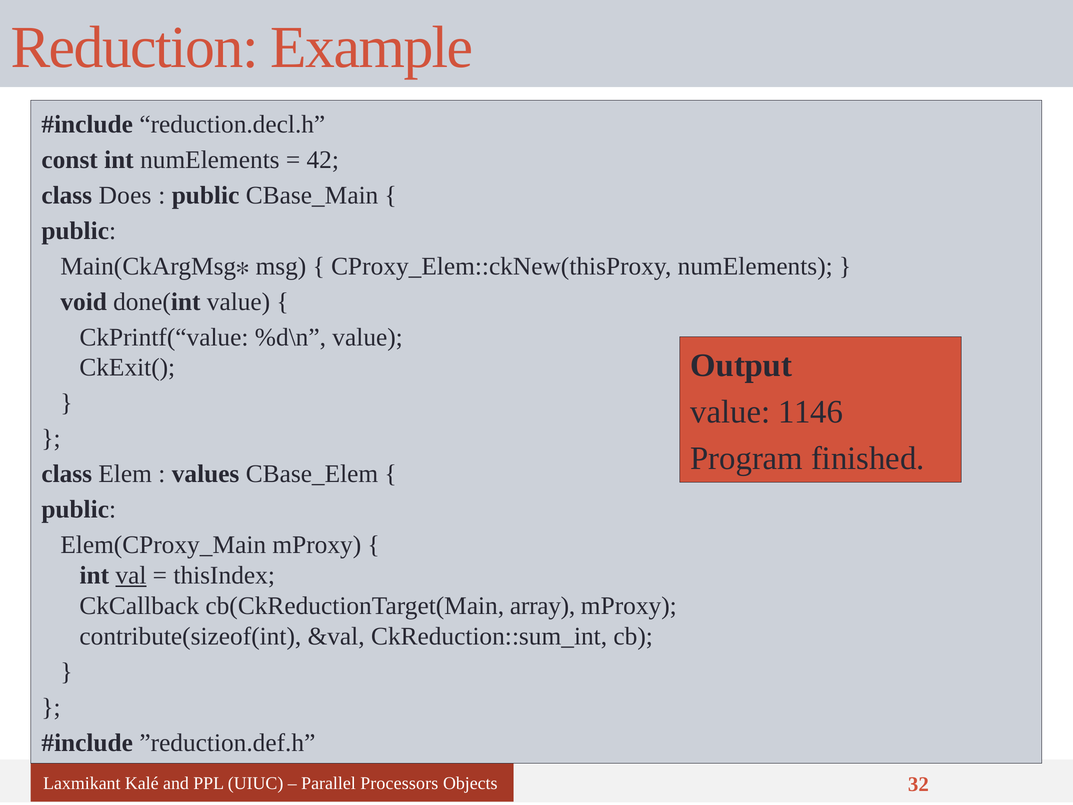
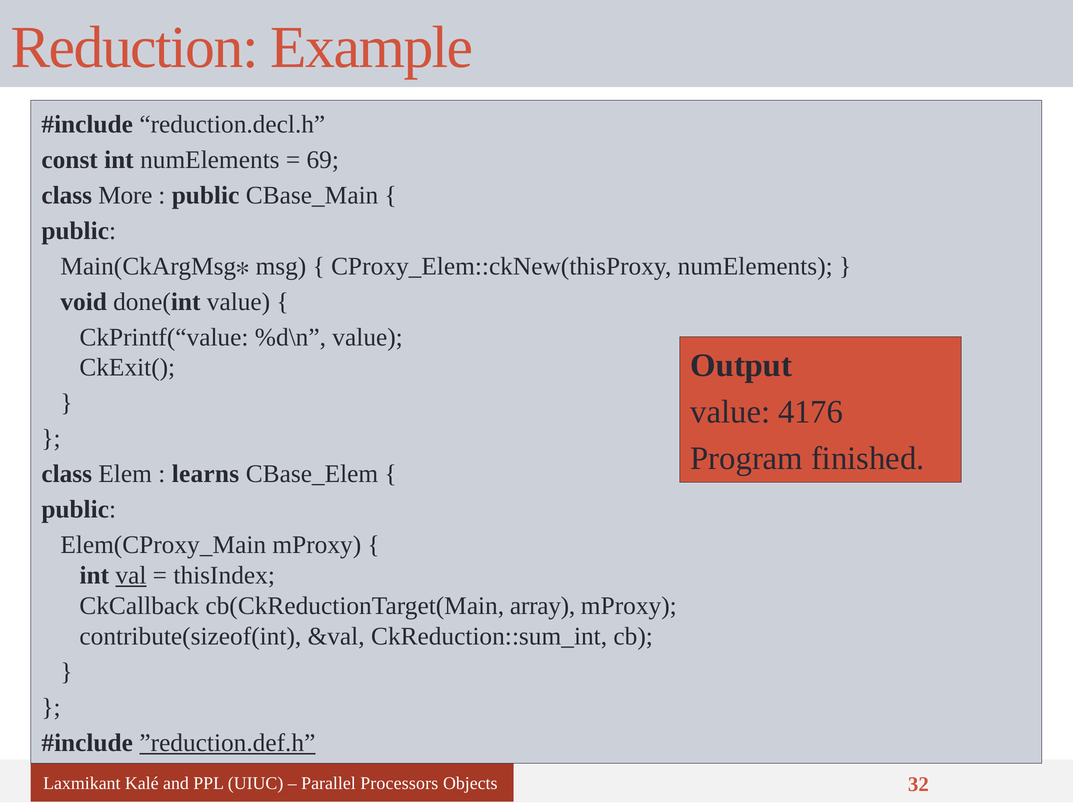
42: 42 -> 69
Does: Does -> More
1146: 1146 -> 4176
values: values -> learns
”reduction.def.h underline: none -> present
